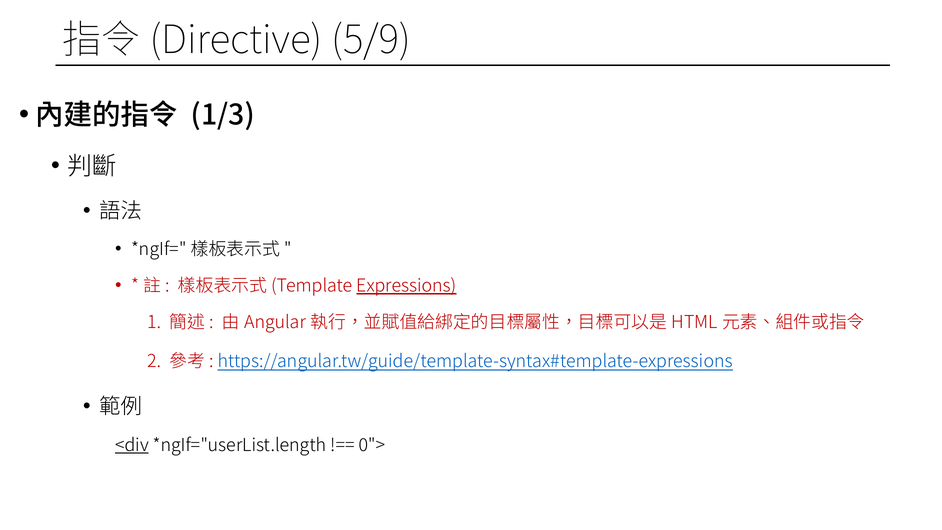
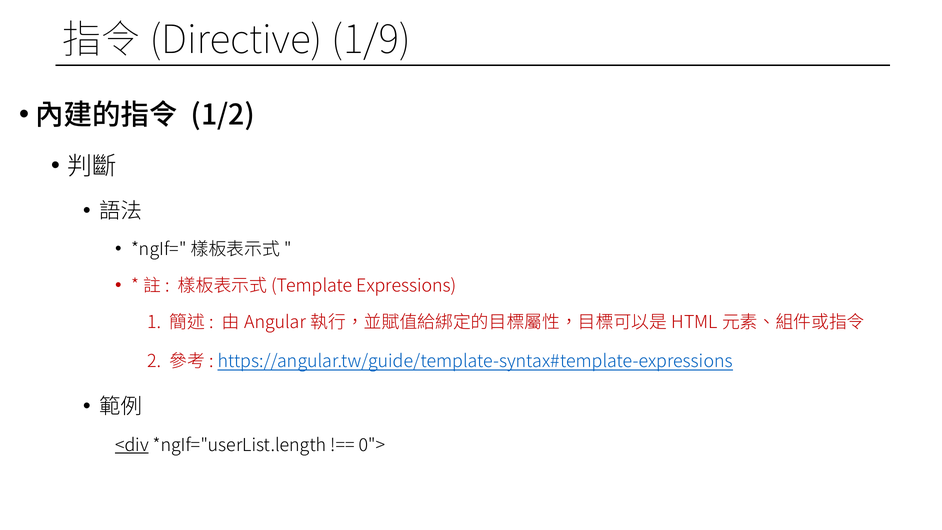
5/9: 5/9 -> 1/9
1/3: 1/3 -> 1/2
Expressions underline: present -> none
